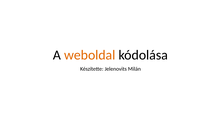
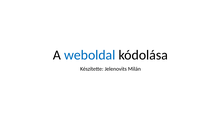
weboldal colour: orange -> blue
